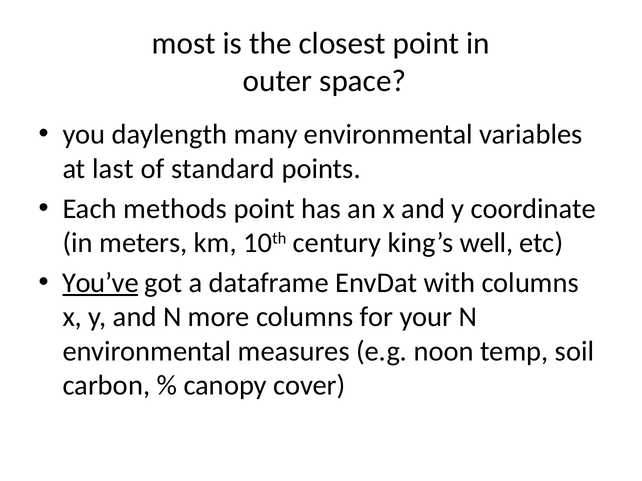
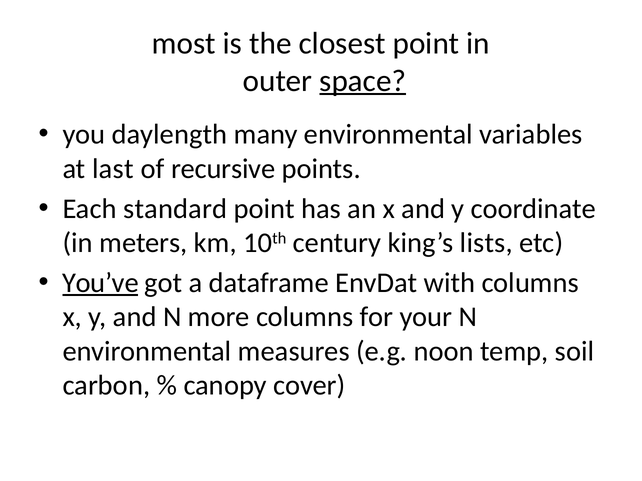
space underline: none -> present
standard: standard -> recursive
methods: methods -> standard
well: well -> lists
